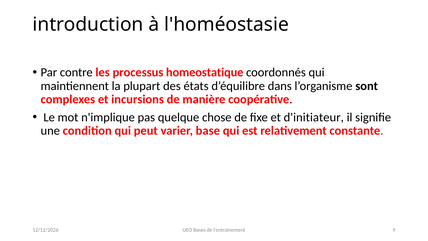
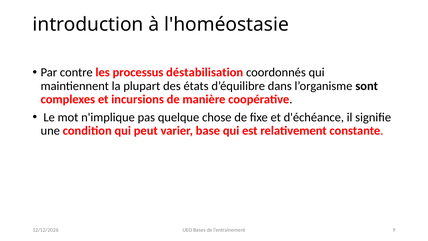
homeostatique: homeostatique -> déstabilisation
d'initiateur: d'initiateur -> d'échéance
